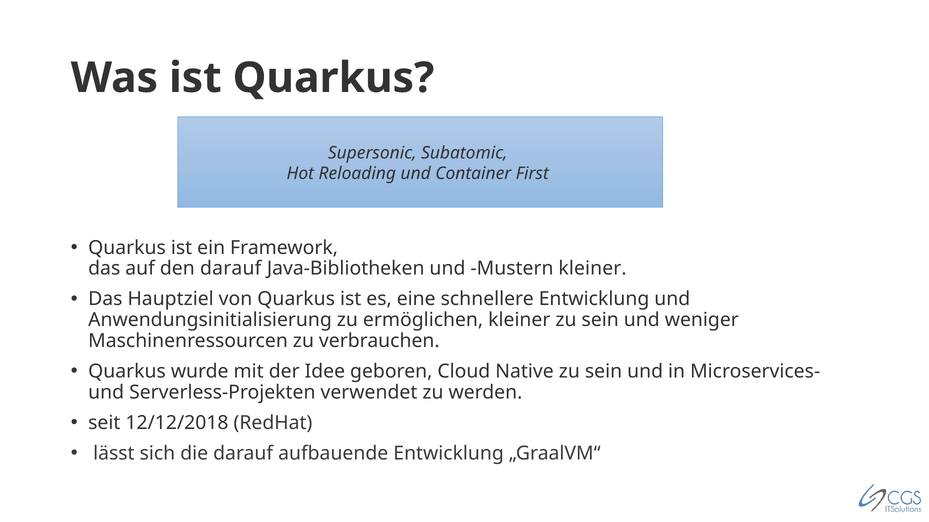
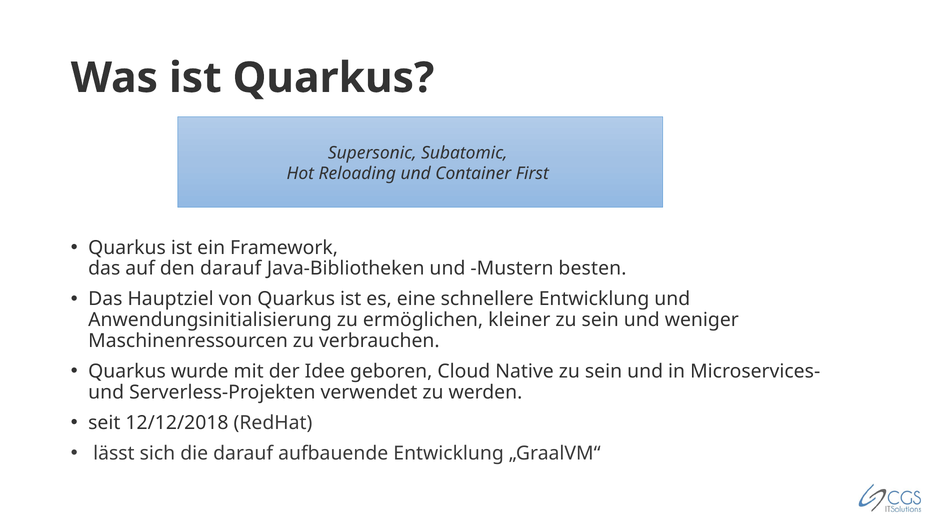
Mustern kleiner: kleiner -> besten
